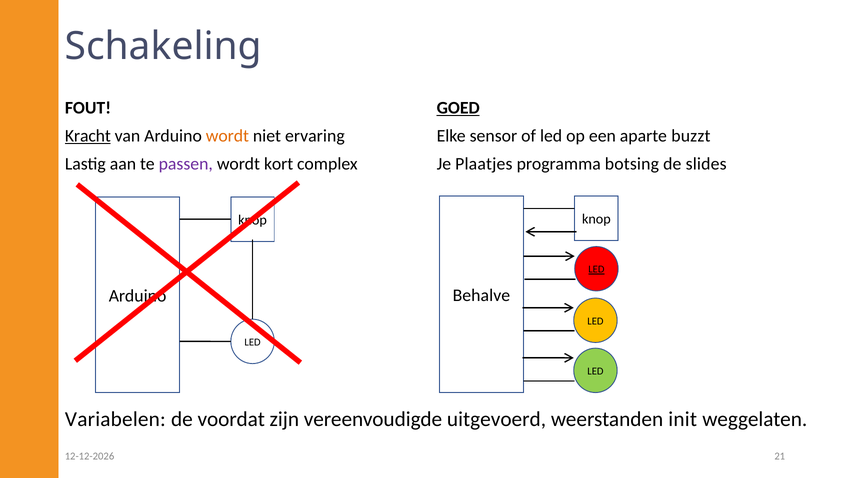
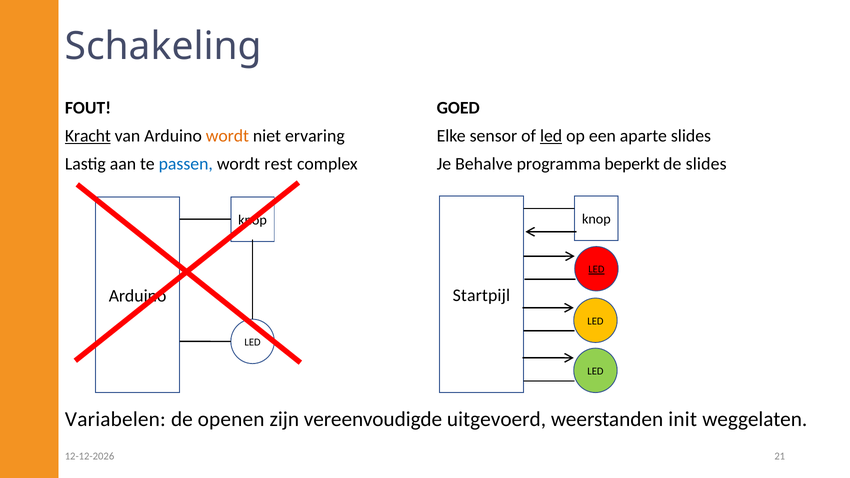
GOED underline: present -> none
led at (551, 136) underline: none -> present
aparte buzzt: buzzt -> slides
passen colour: purple -> blue
kort: kort -> rest
Plaatjes: Plaatjes -> Behalve
botsing: botsing -> beperkt
Behalve: Behalve -> Startpijl
voordat: voordat -> openen
